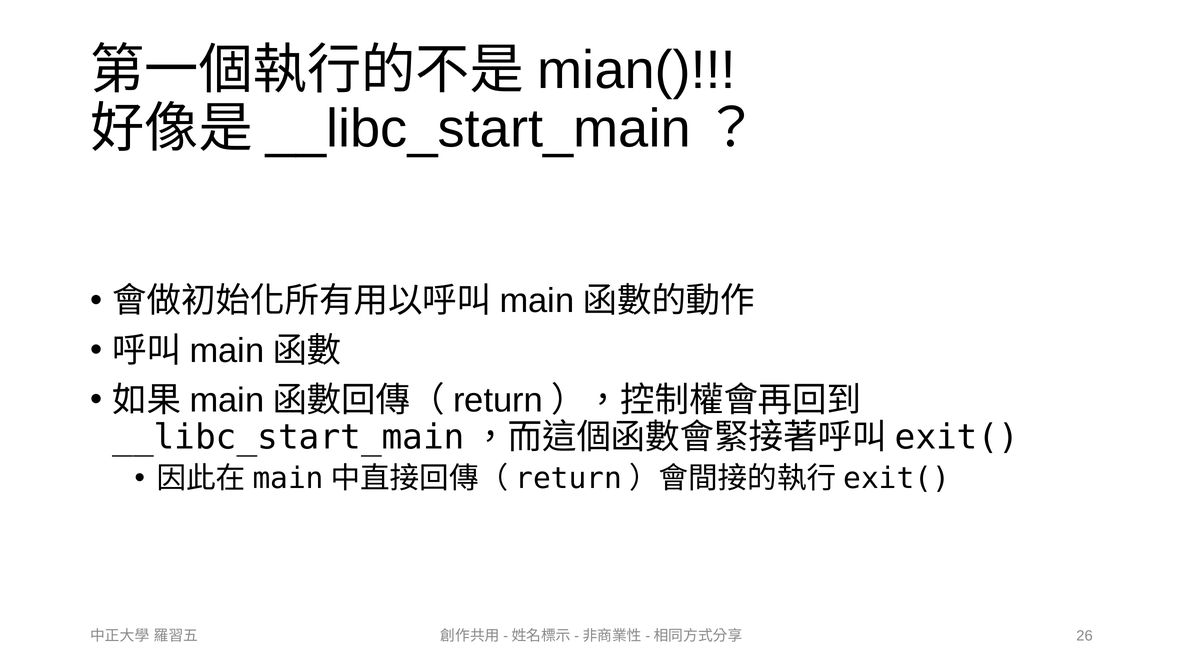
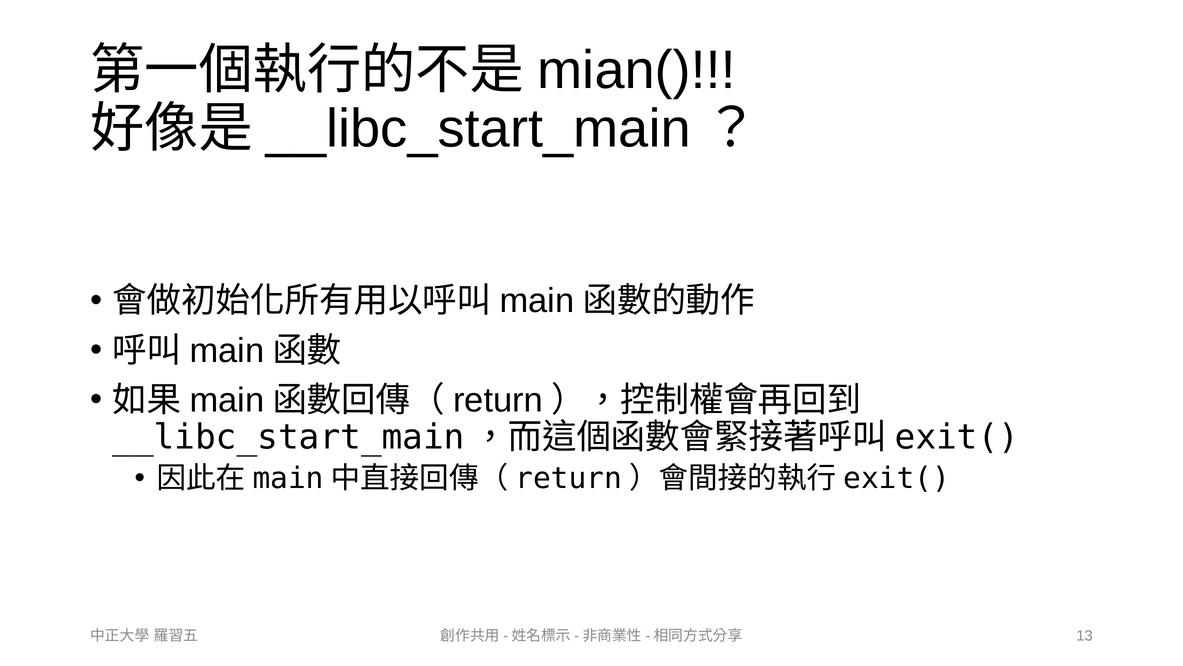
26: 26 -> 13
